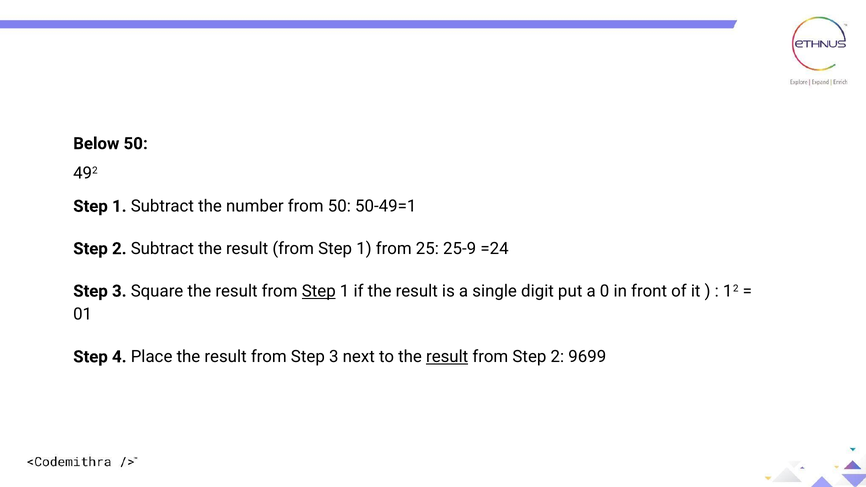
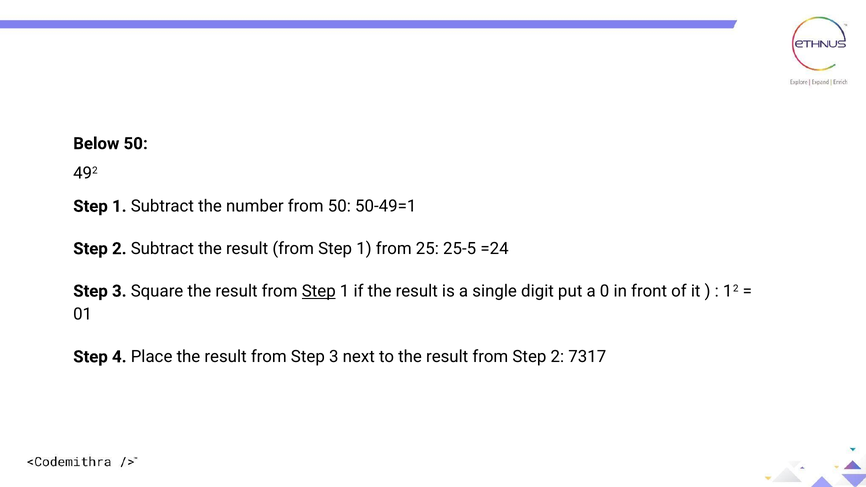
25-9: 25-9 -> 25-5
result at (447, 357) underline: present -> none
9699: 9699 -> 7317
